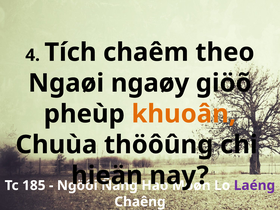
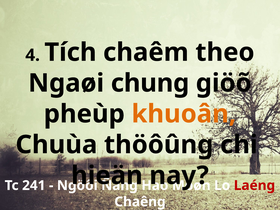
ngaøy: ngaøy -> chung
185: 185 -> 241
Laéng colour: purple -> red
